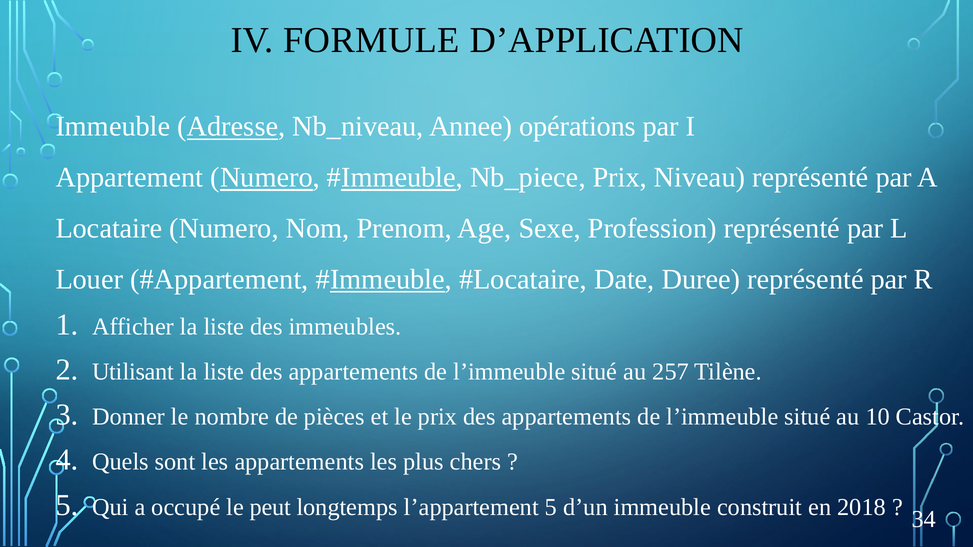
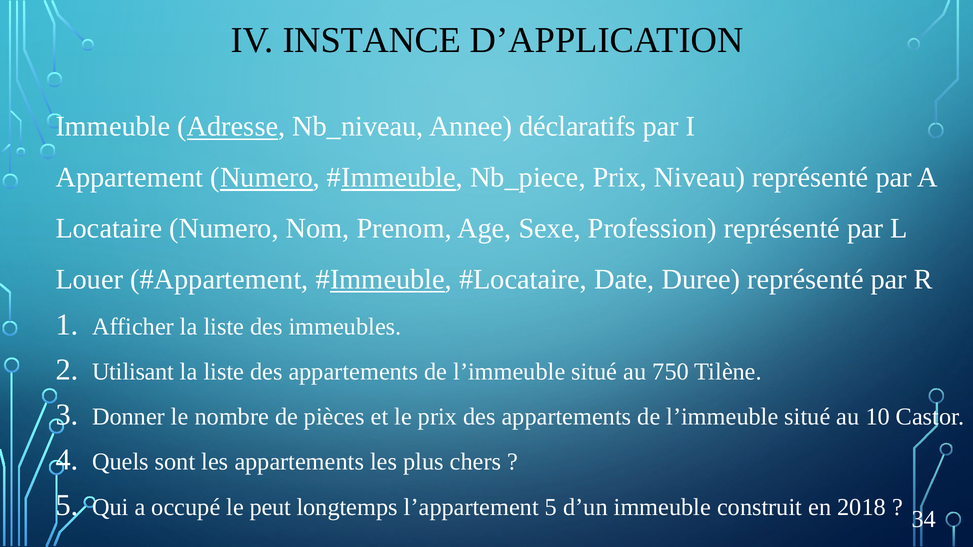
FORMULE: FORMULE -> INSTANCE
opérations: opérations -> déclaratifs
257: 257 -> 750
